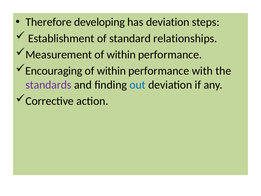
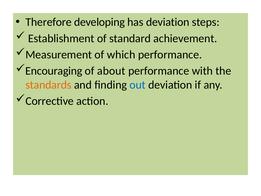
relationships: relationships -> achievement
Measurement of within: within -> which
within at (111, 71): within -> about
standards colour: purple -> orange
